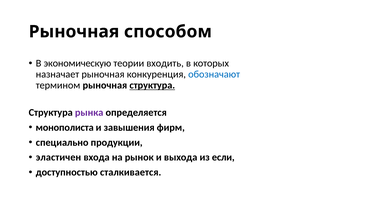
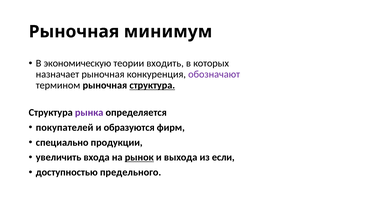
способом: способом -> минимум
обозначают colour: blue -> purple
монополиста: монополиста -> покупателей
завышения: завышения -> образуются
эластичен: эластичен -> увеличить
рынок underline: none -> present
сталкивается: сталкивается -> предельного
